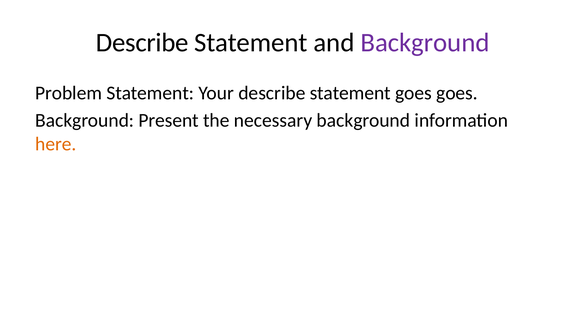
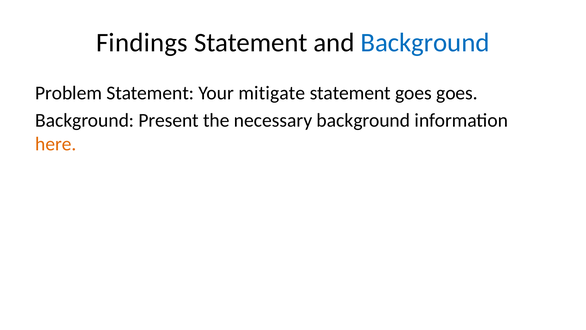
Describe at (142, 43): Describe -> Findings
Background at (425, 43) colour: purple -> blue
Your describe: describe -> mitigate
